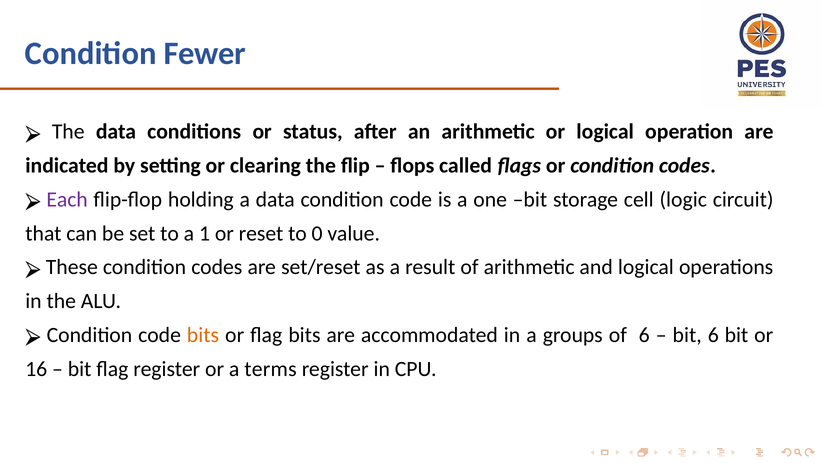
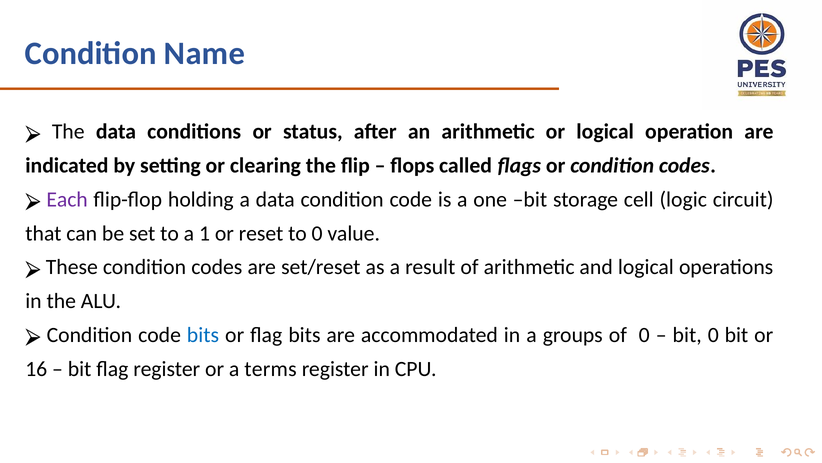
Fewer: Fewer -> Name
bits at (203, 335) colour: orange -> blue
of 6: 6 -> 0
bit 6: 6 -> 0
